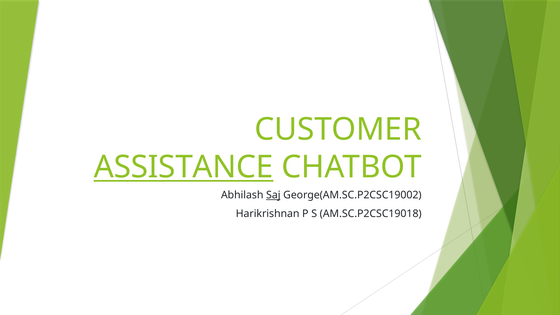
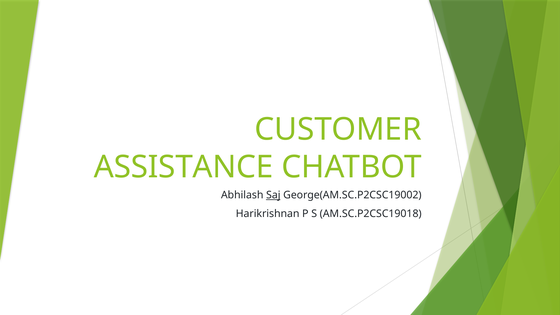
ASSISTANCE underline: present -> none
